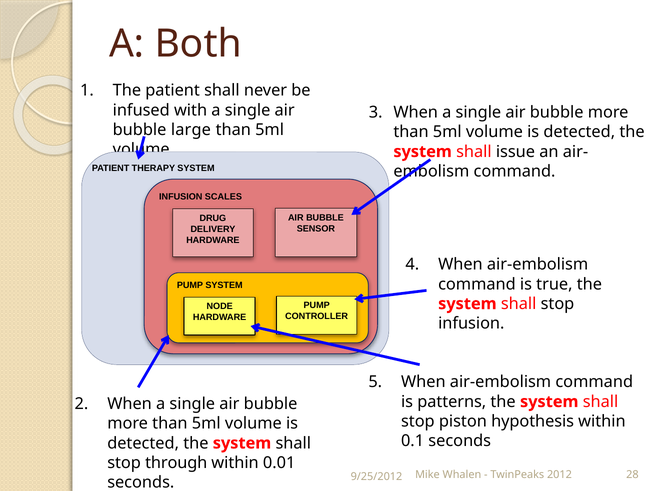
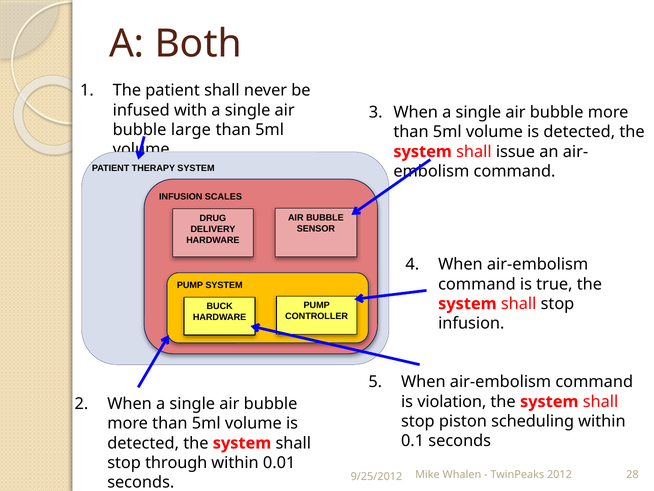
NODE: NODE -> BUCK
patterns: patterns -> violation
hypothesis: hypothesis -> scheduling
